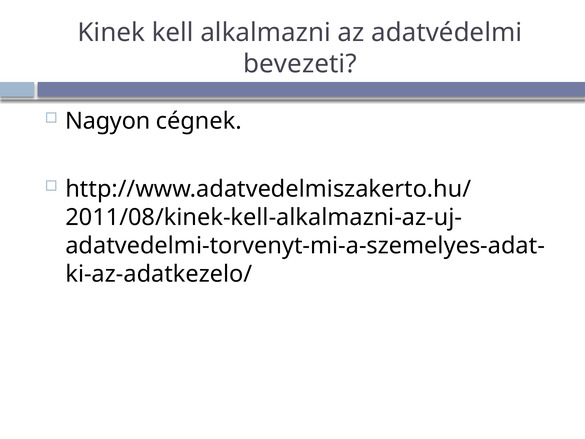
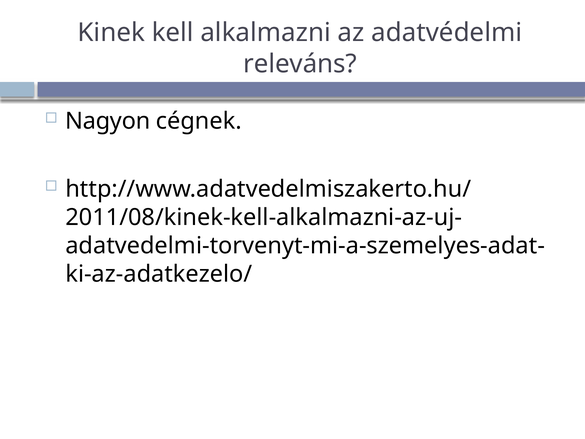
bevezeti: bevezeti -> releváns
